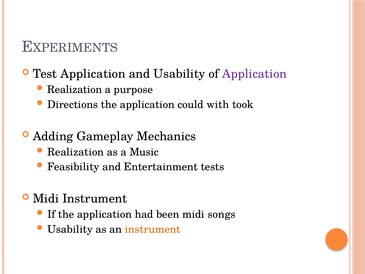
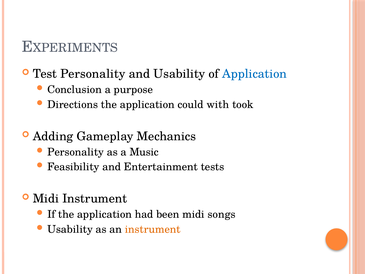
Test Application: Application -> Personality
Application at (254, 74) colour: purple -> blue
Realization at (75, 90): Realization -> Conclusion
Realization at (76, 152): Realization -> Personality
